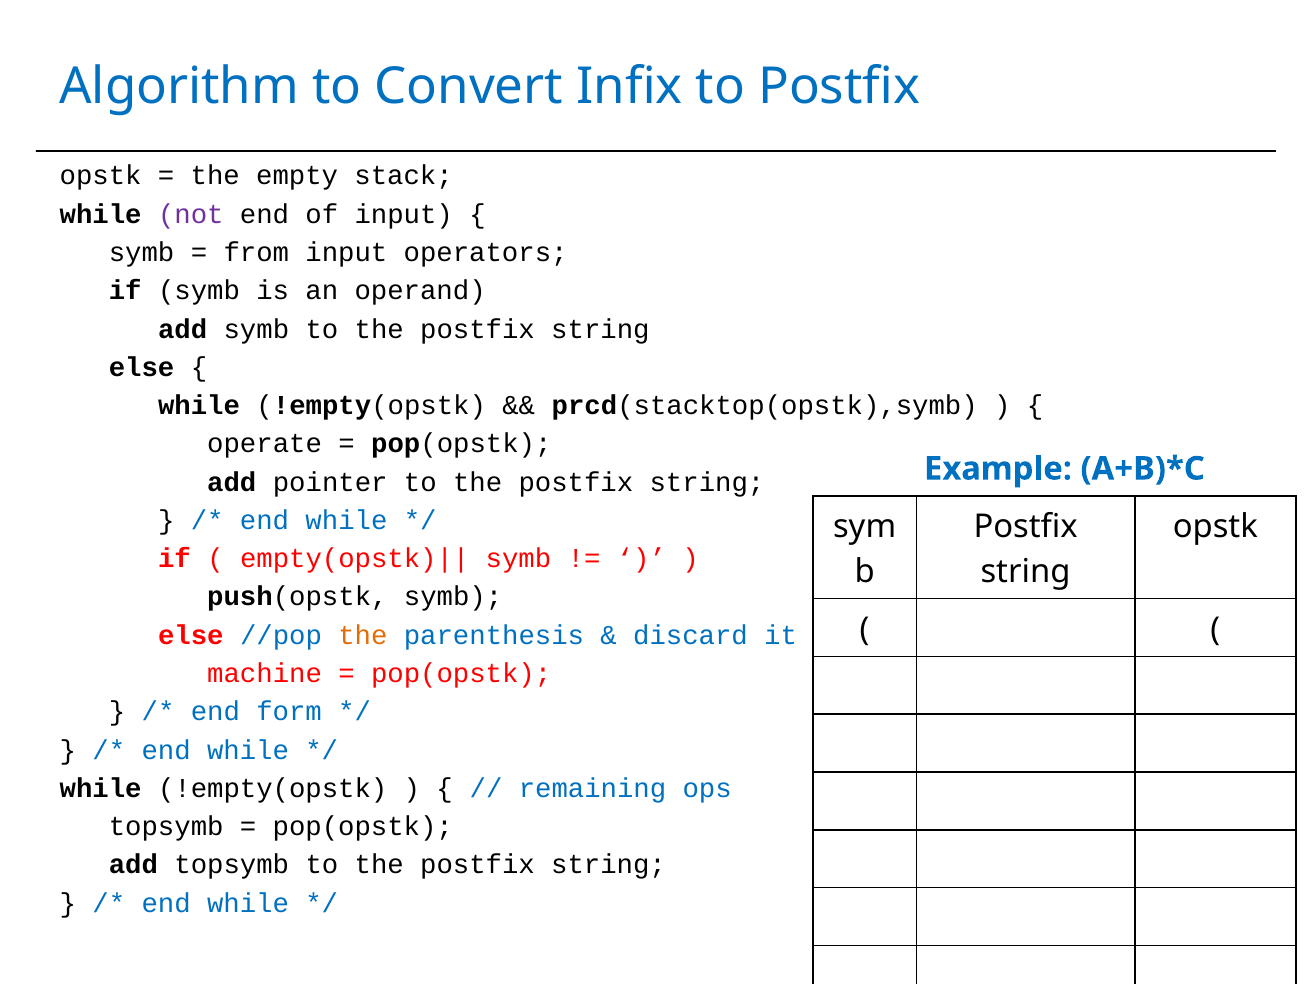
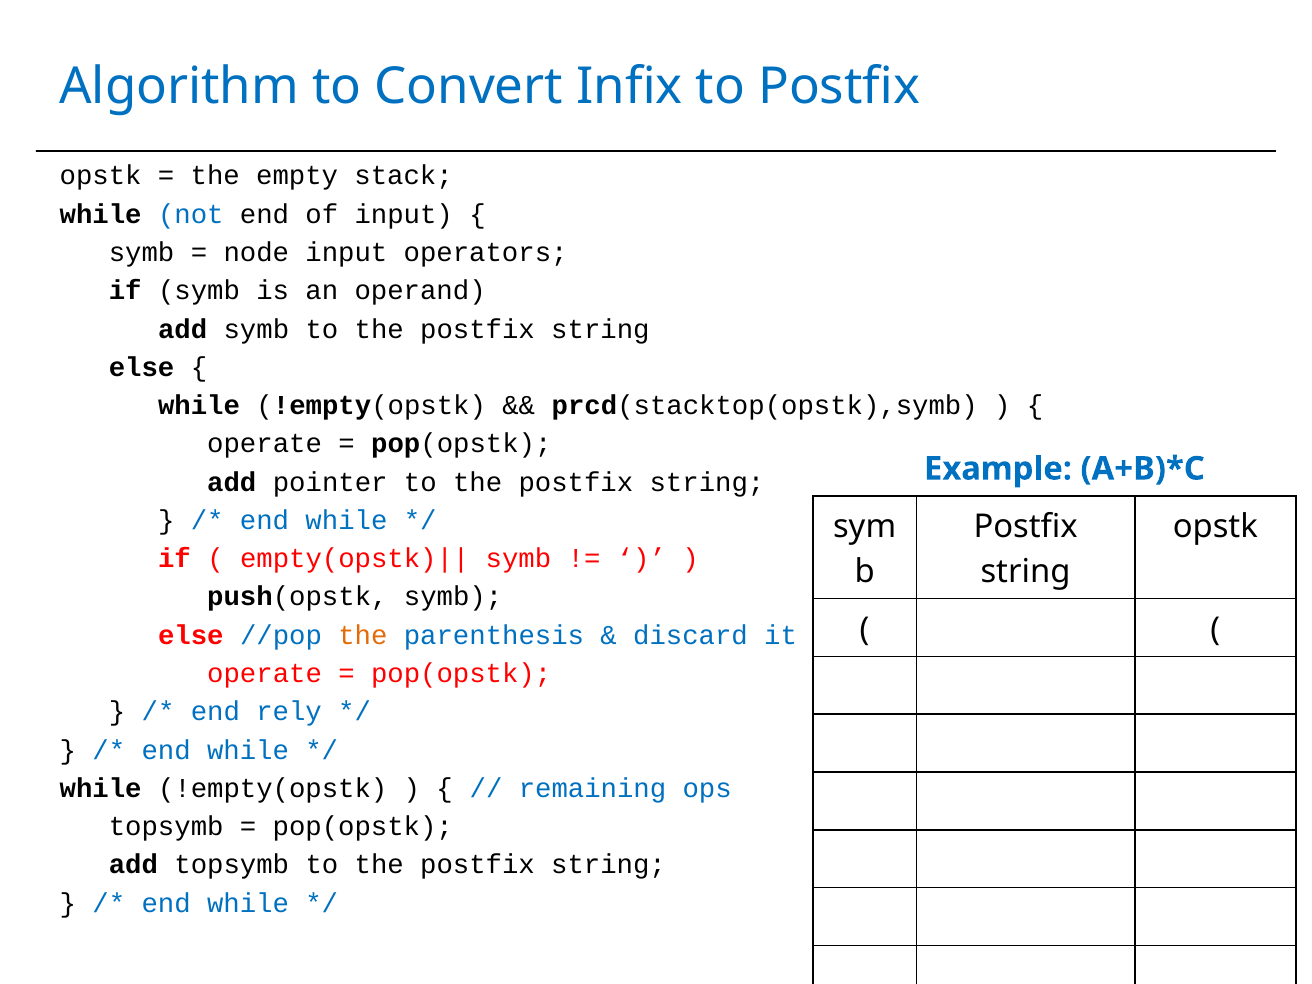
not colour: purple -> blue
from: from -> node
machine at (265, 673): machine -> operate
form: form -> rely
